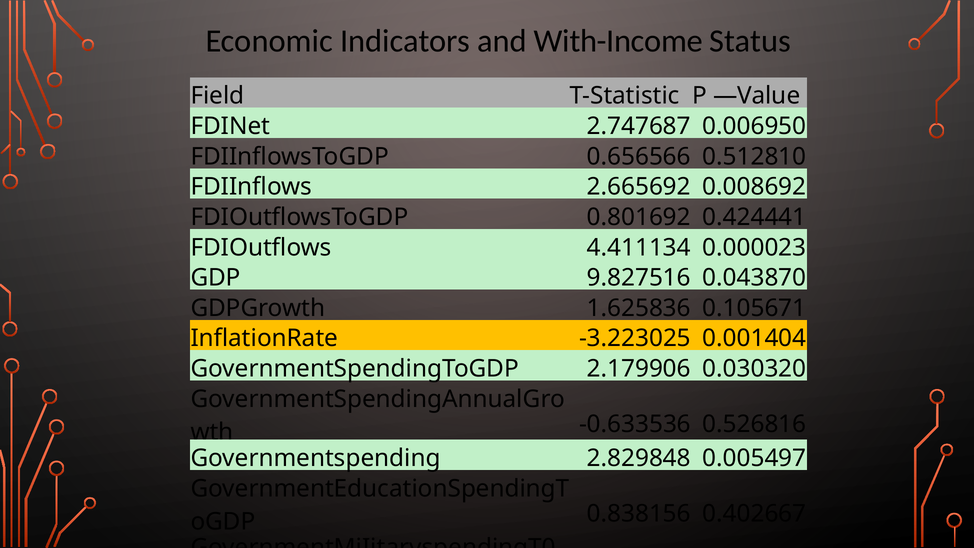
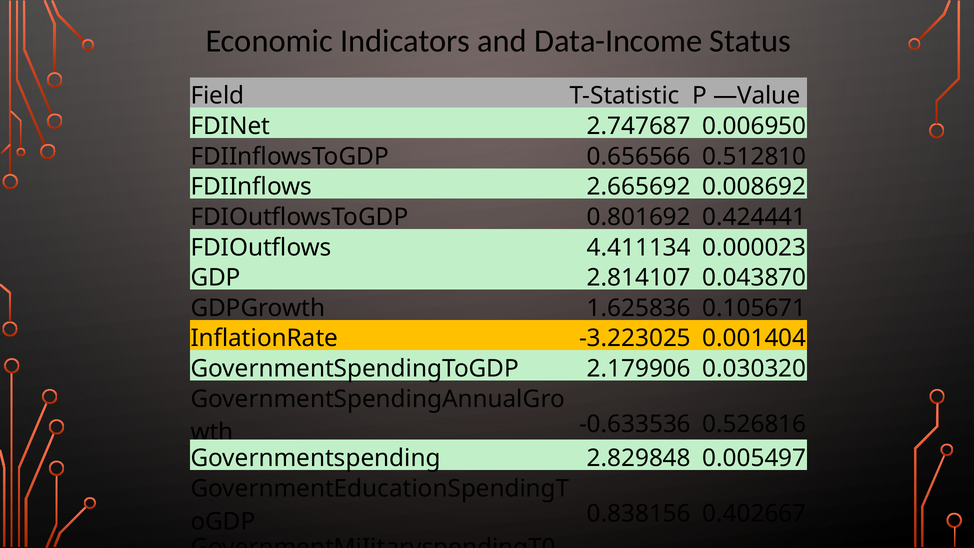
With-Income: With-Income -> Data-Income
9.827516: 9.827516 -> 2.814107
